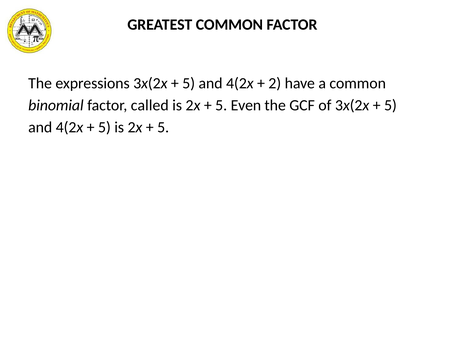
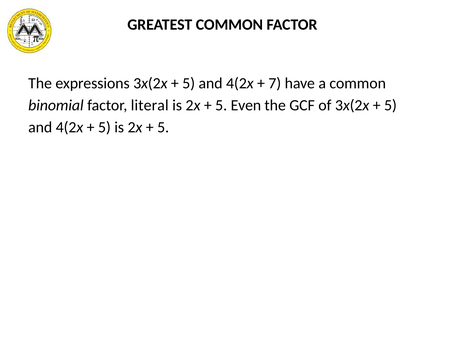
2: 2 -> 7
called: called -> literal
